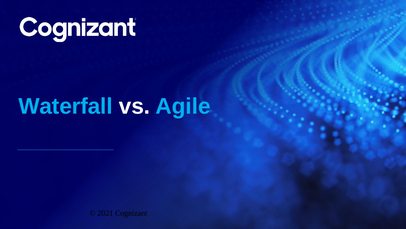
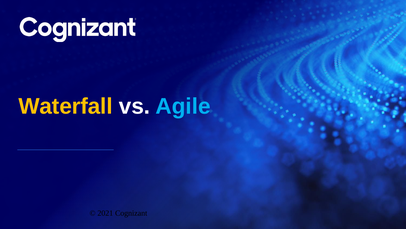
Waterfall colour: light blue -> yellow
